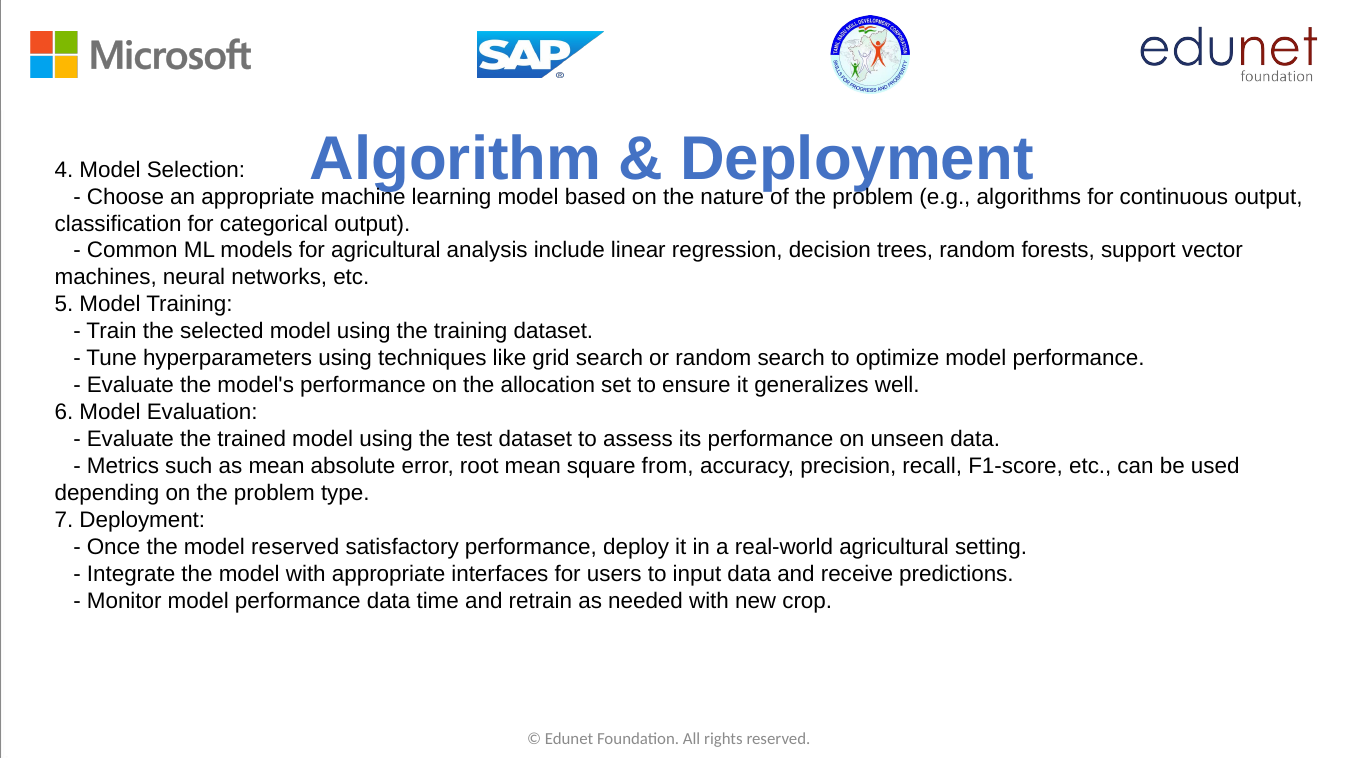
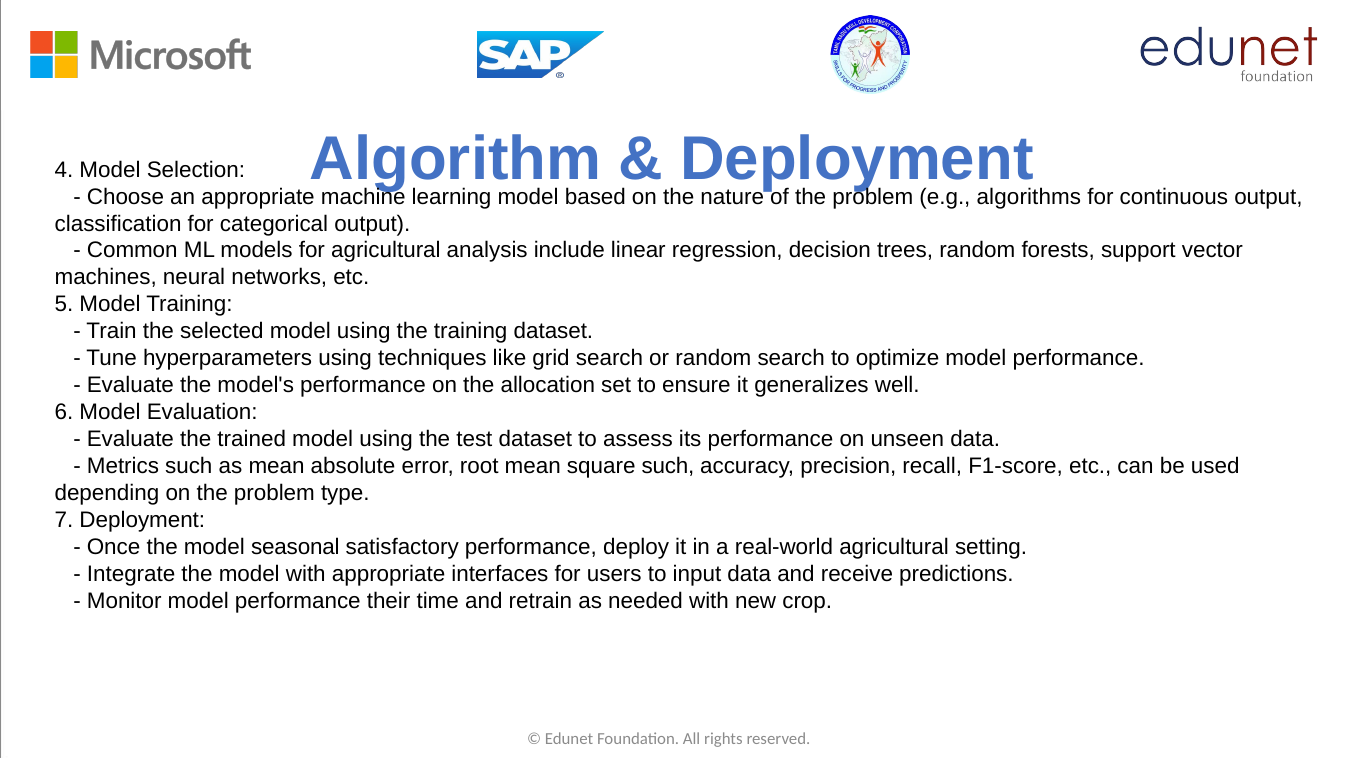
square from: from -> such
model reserved: reserved -> seasonal
performance data: data -> their
